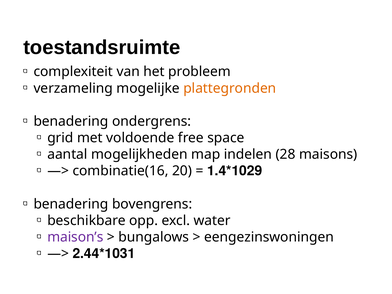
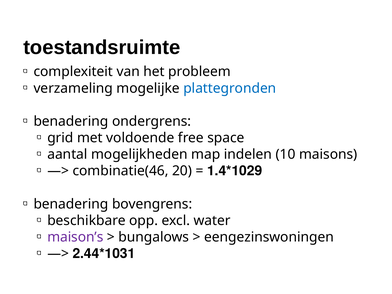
plattegronden colour: orange -> blue
28: 28 -> 10
combinatie(16: combinatie(16 -> combinatie(46
